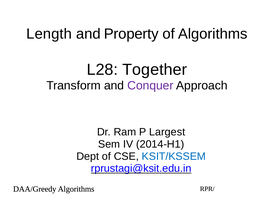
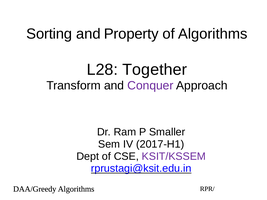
Length: Length -> Sorting
Largest: Largest -> Smaller
2014-H1: 2014-H1 -> 2017-H1
KSIT/KSSEM colour: blue -> purple
